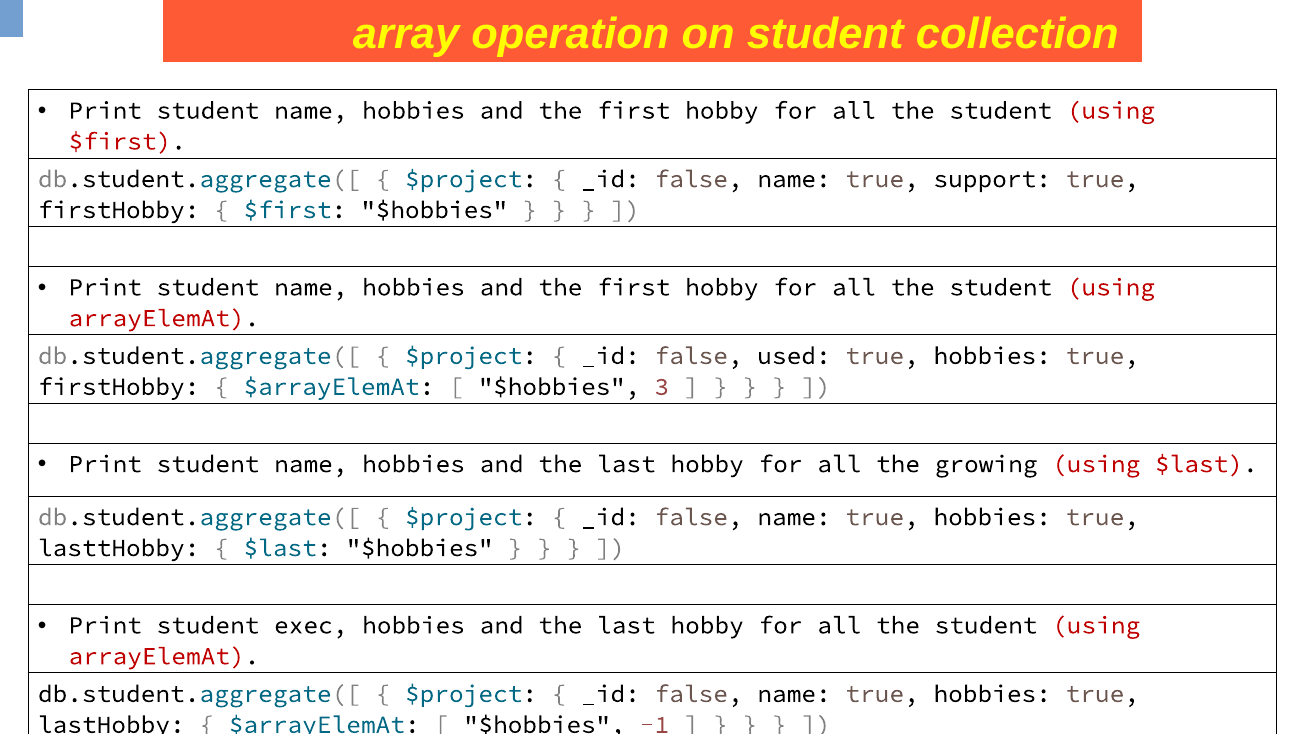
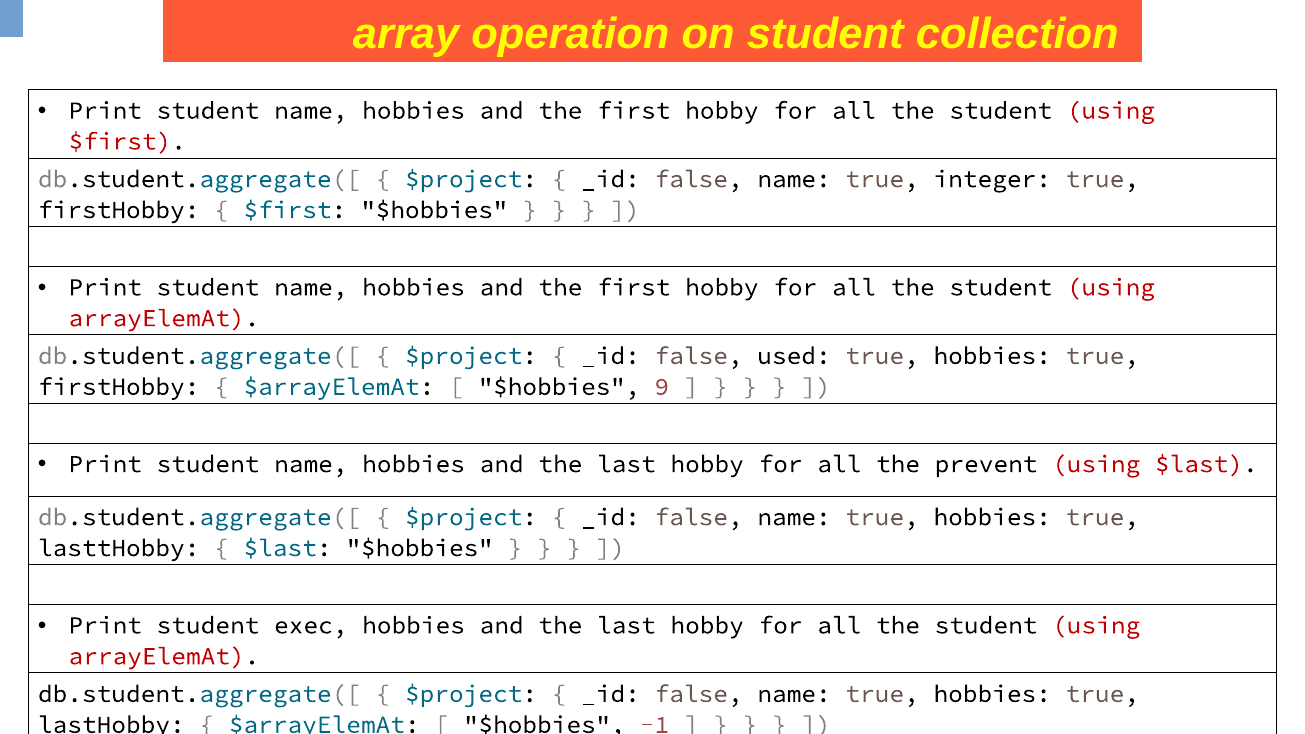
support: support -> integer
3: 3 -> 9
growing: growing -> prevent
